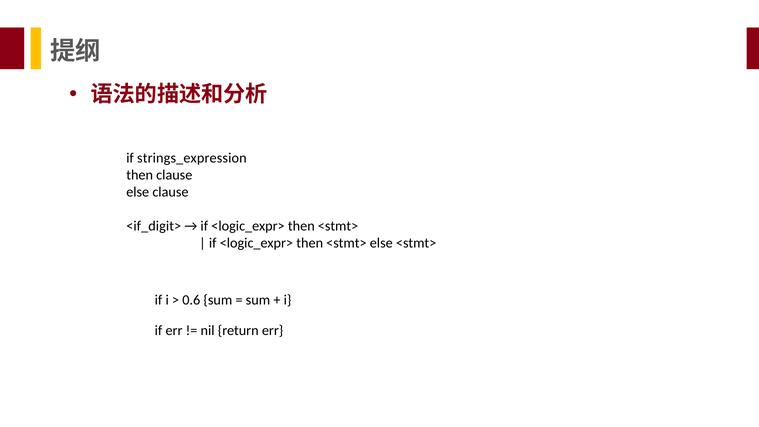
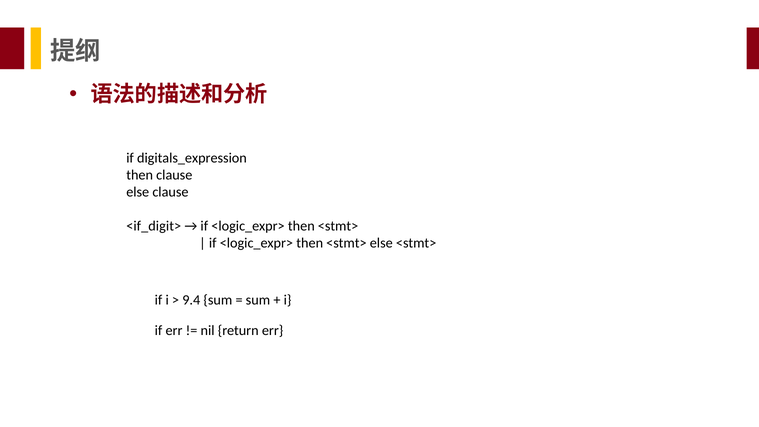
strings_expression: strings_expression -> digitals_expression
0.6: 0.6 -> 9.4
